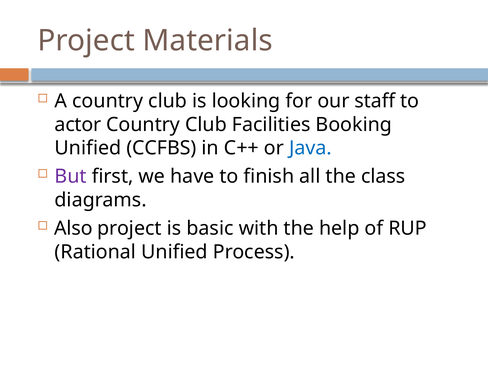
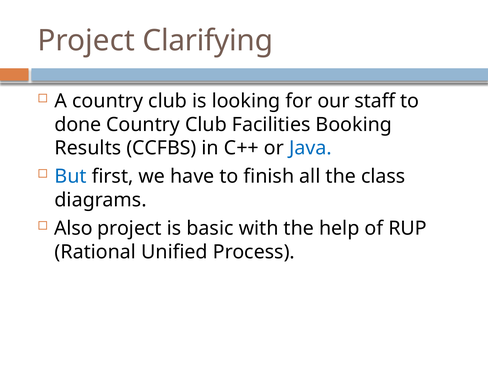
Materials: Materials -> Clarifying
actor: actor -> done
Unified at (88, 148): Unified -> Results
But colour: purple -> blue
